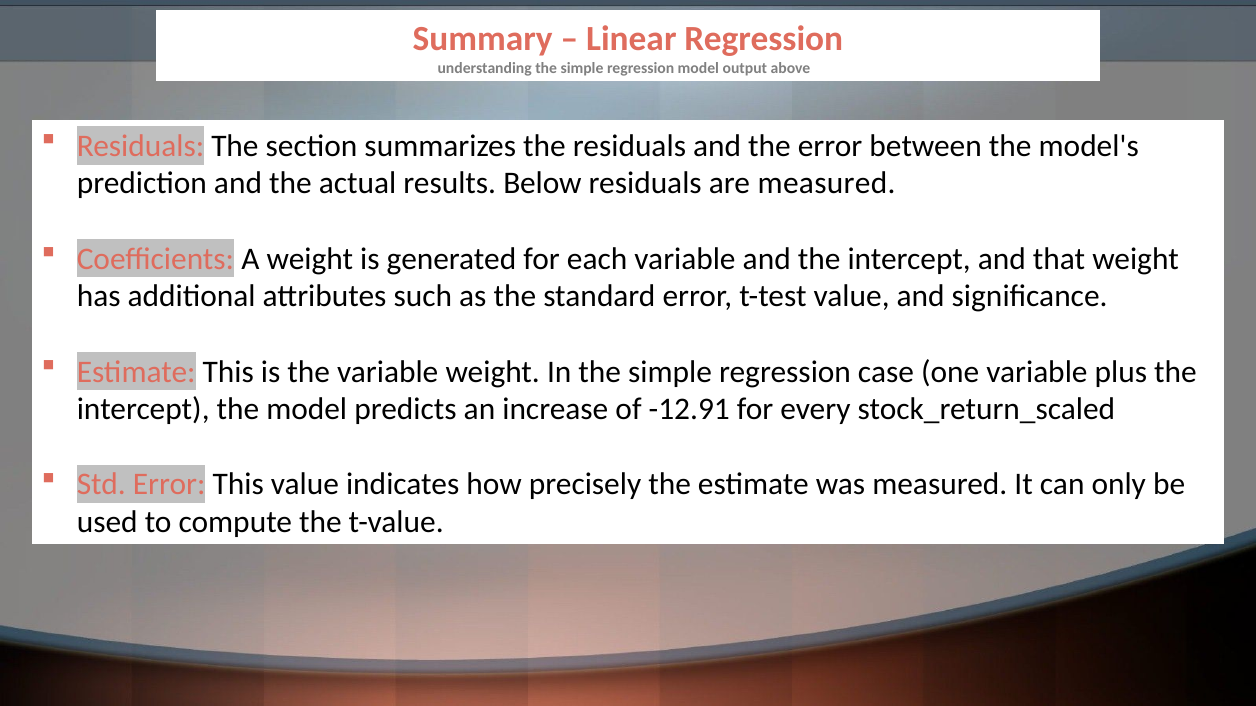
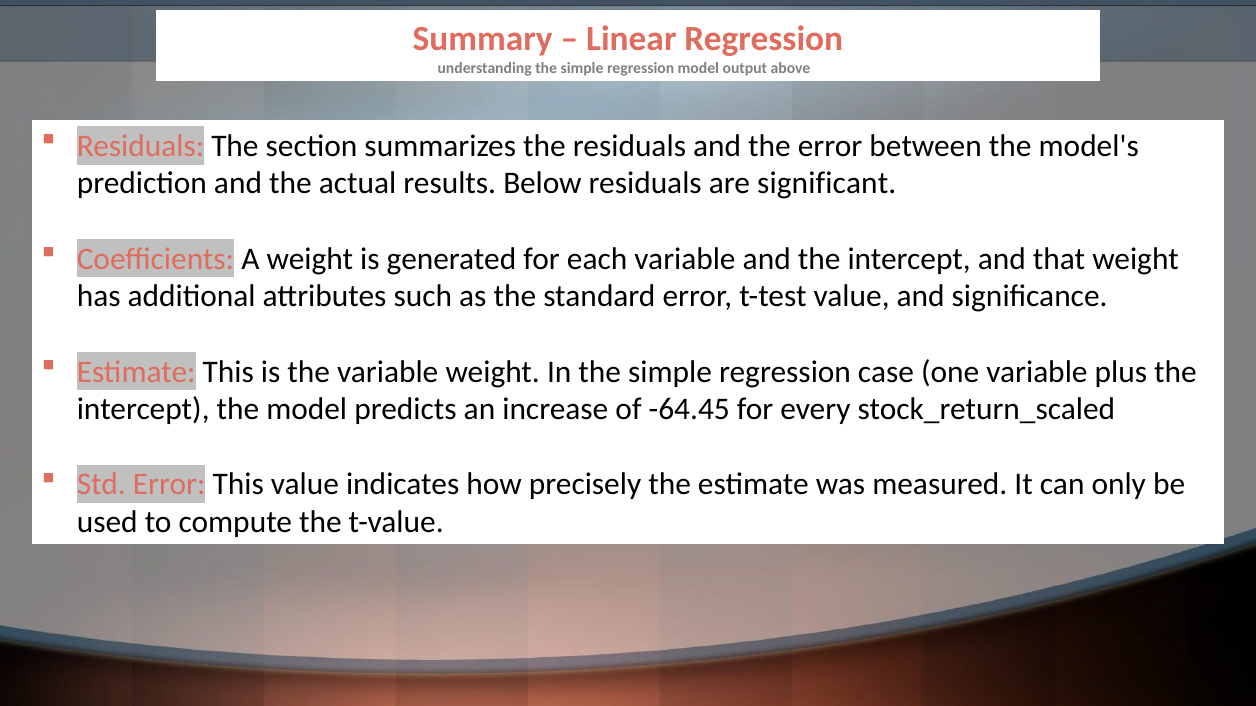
are measured: measured -> significant
-12.91: -12.91 -> -64.45
